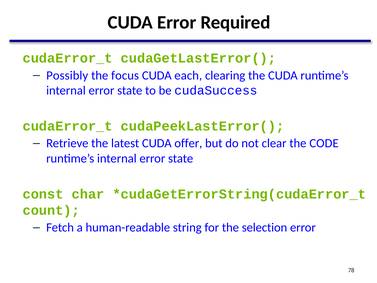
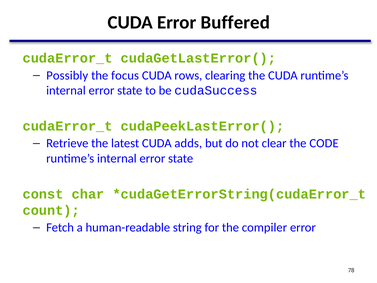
Required: Required -> Buffered
each: each -> rows
offer: offer -> adds
selection: selection -> compiler
